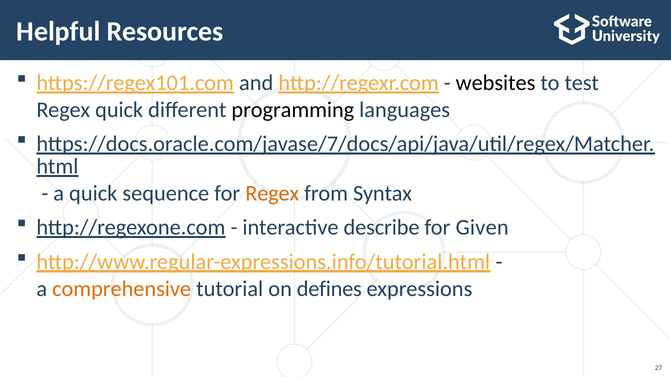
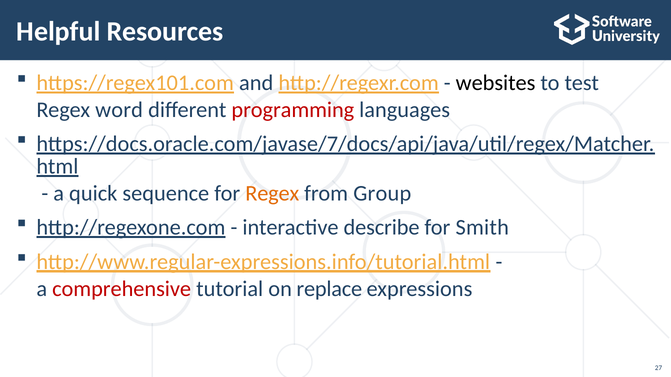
Regex quick: quick -> word
programming colour: black -> red
Syntax: Syntax -> Group
Given: Given -> Smith
comprehensive colour: orange -> red
defines: defines -> replace
